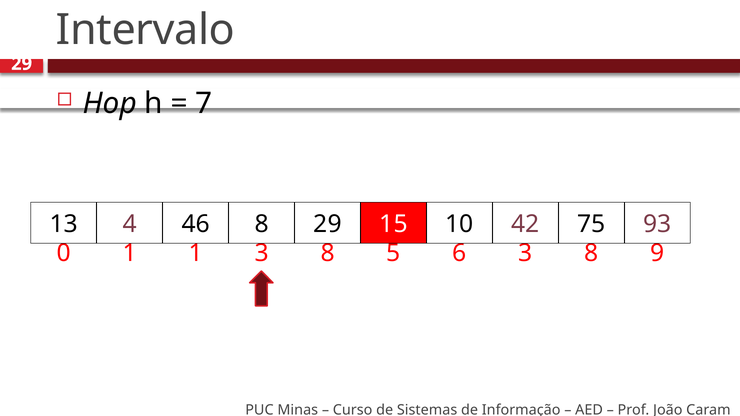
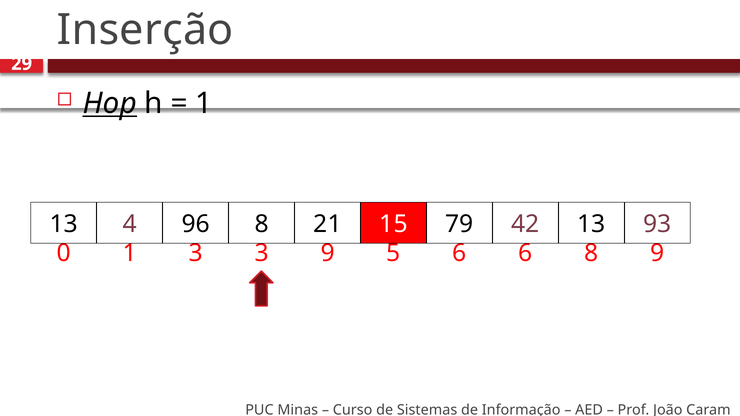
Intervalo: Intervalo -> Inserção
Hop underline: none -> present
7 at (204, 104): 7 -> 1
46: 46 -> 96
8 29: 29 -> 21
10: 10 -> 79
42 75: 75 -> 13
1 1: 1 -> 3
8 at (328, 253): 8 -> 9
6 3: 3 -> 6
